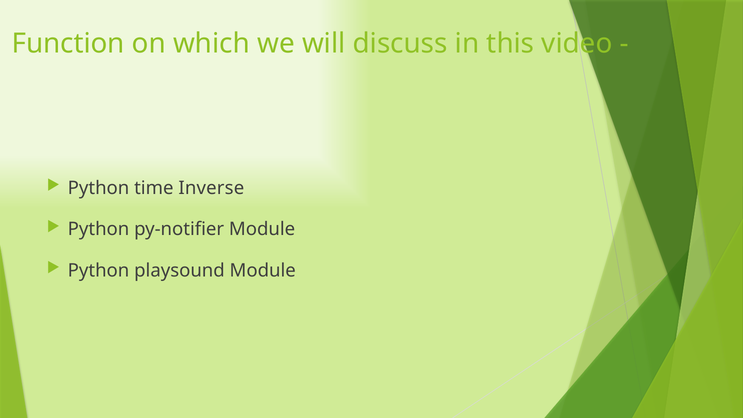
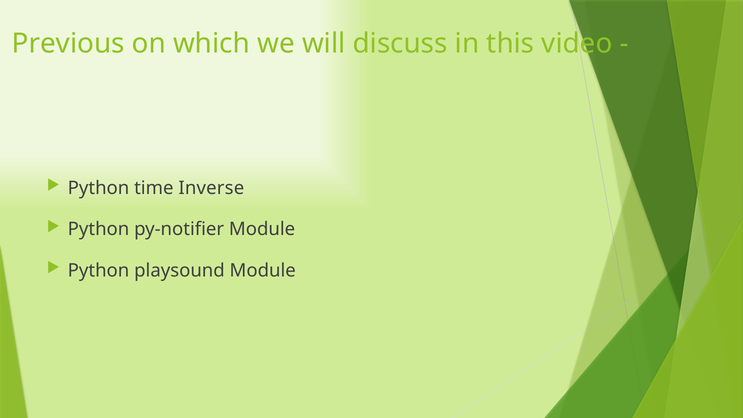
Function: Function -> Previous
